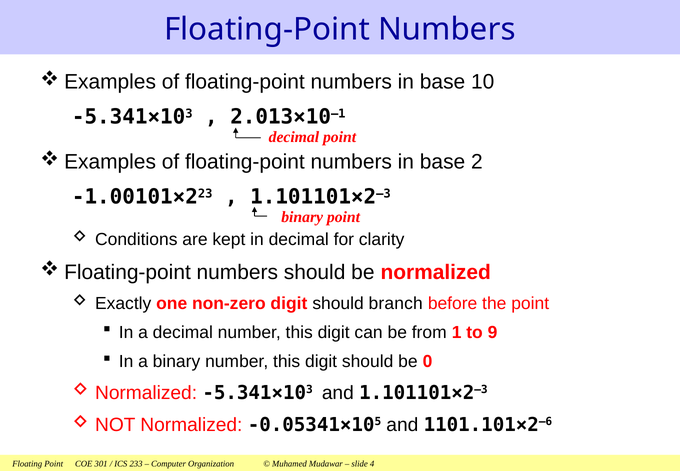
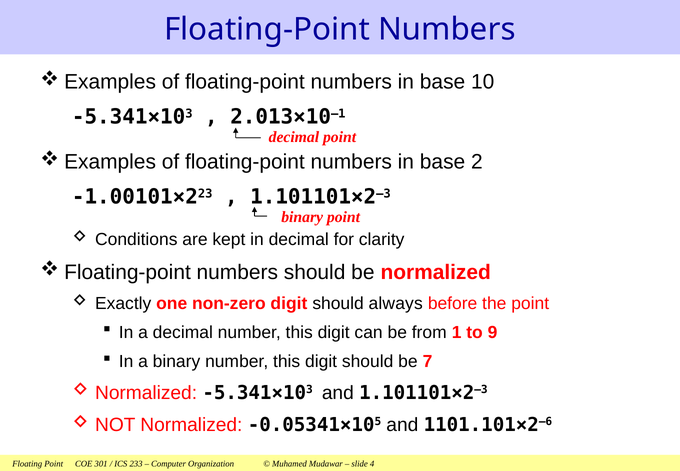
branch: branch -> always
0: 0 -> 7
